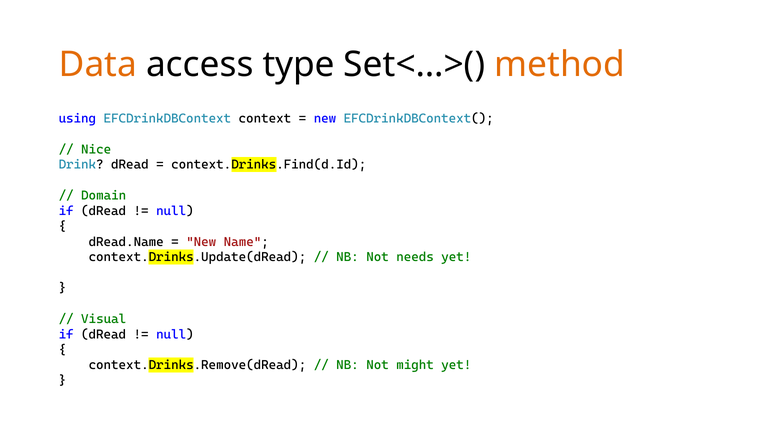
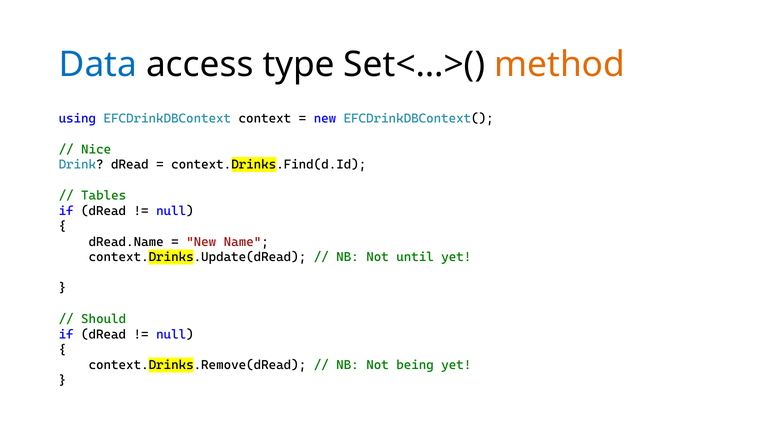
Data colour: orange -> blue
Domain: Domain -> Tables
needs: needs -> until
Visual: Visual -> Should
might: might -> being
